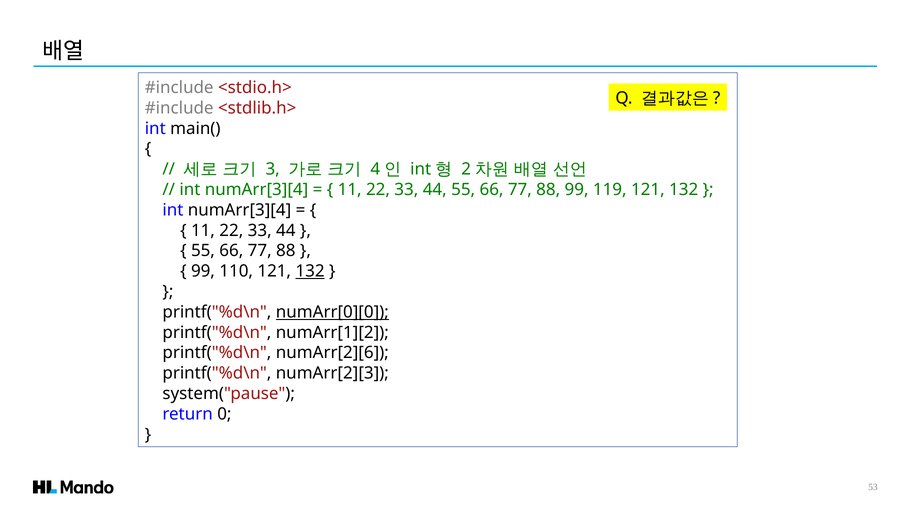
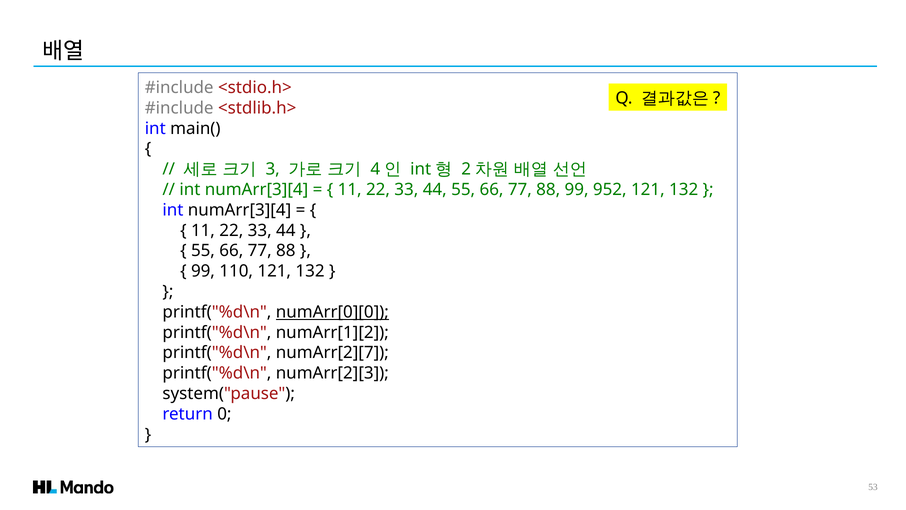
119: 119 -> 952
132 at (310, 271) underline: present -> none
numArr[2][6: numArr[2][6 -> numArr[2][7
